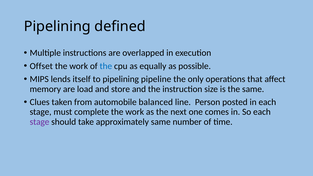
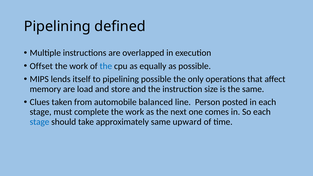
pipelining pipeline: pipeline -> possible
stage at (40, 122) colour: purple -> blue
number: number -> upward
